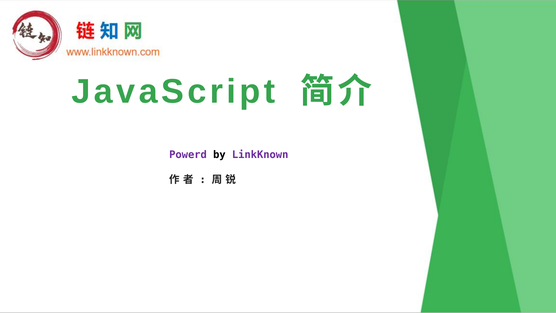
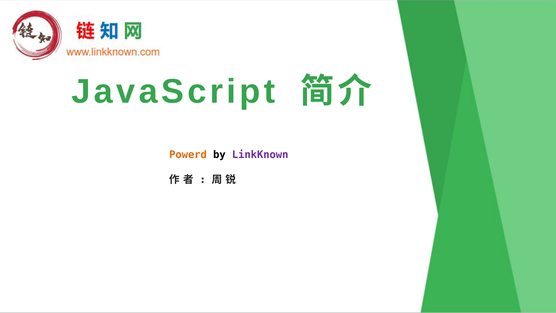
Powerd colour: purple -> orange
